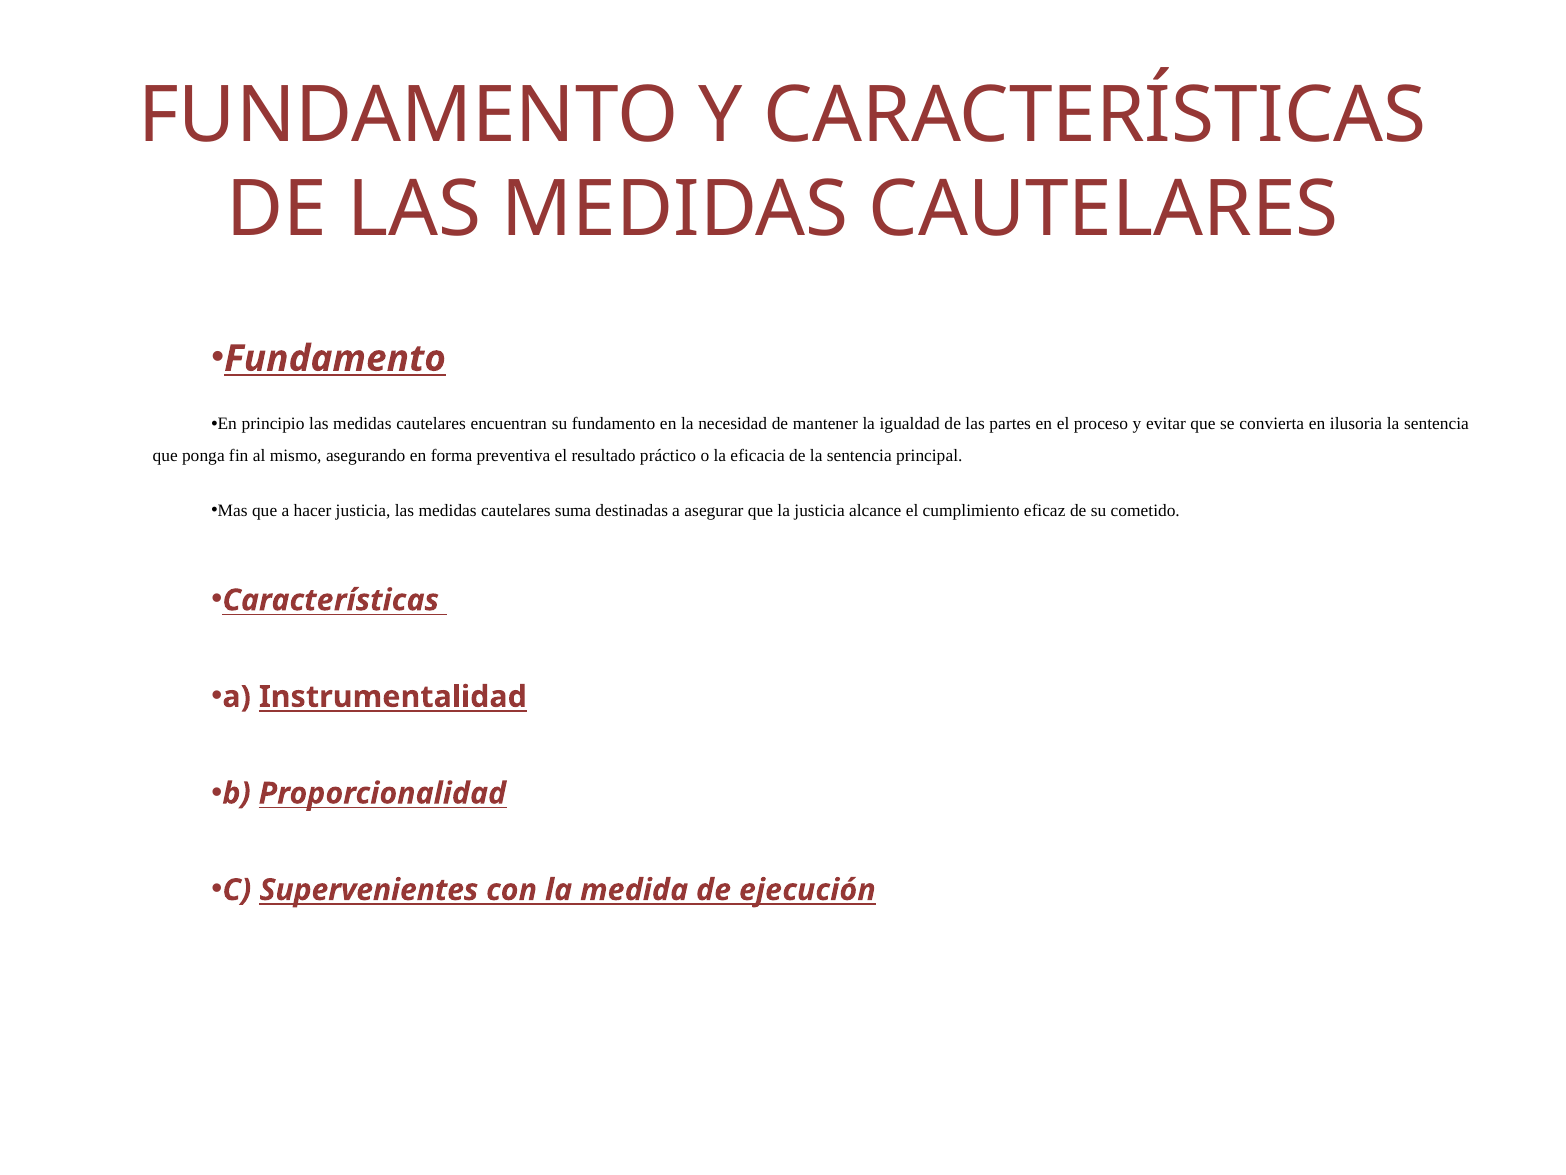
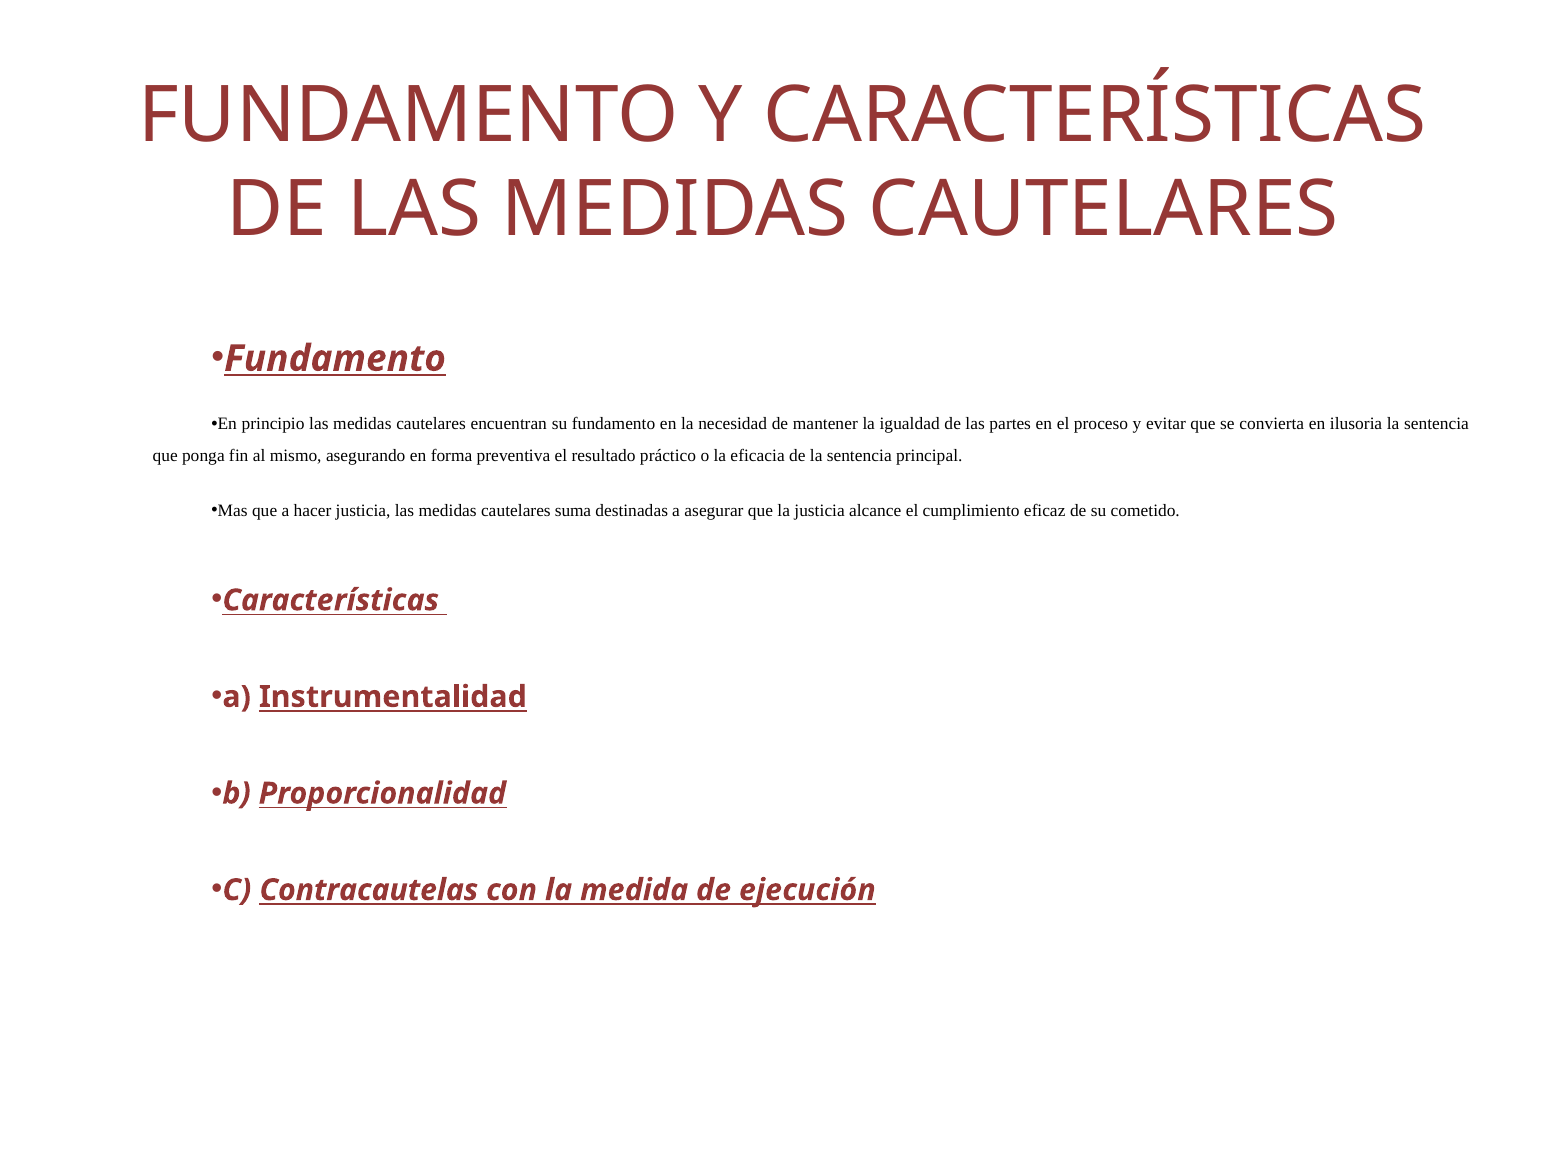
Supervenientes: Supervenientes -> Contracautelas
